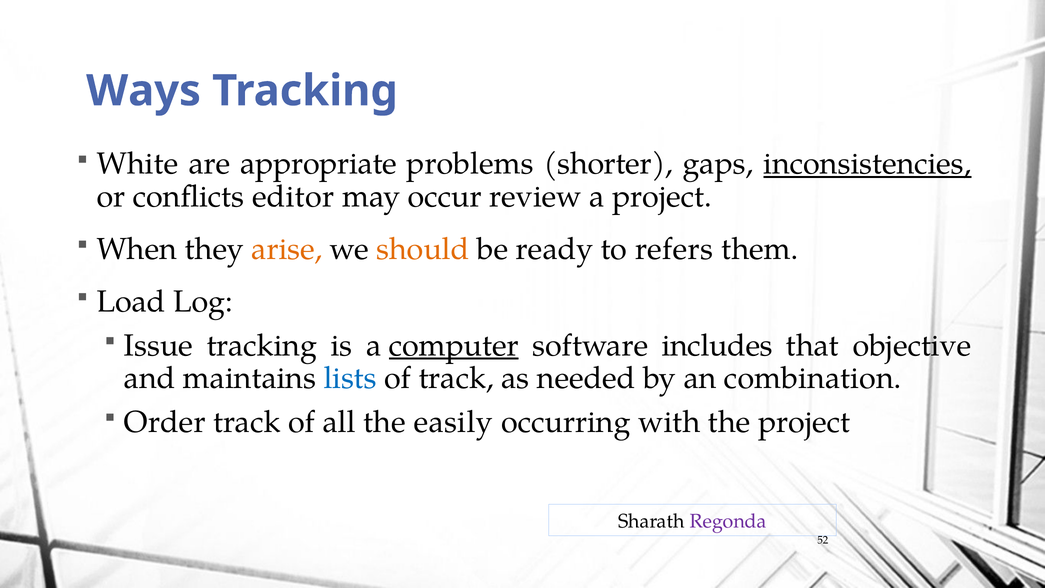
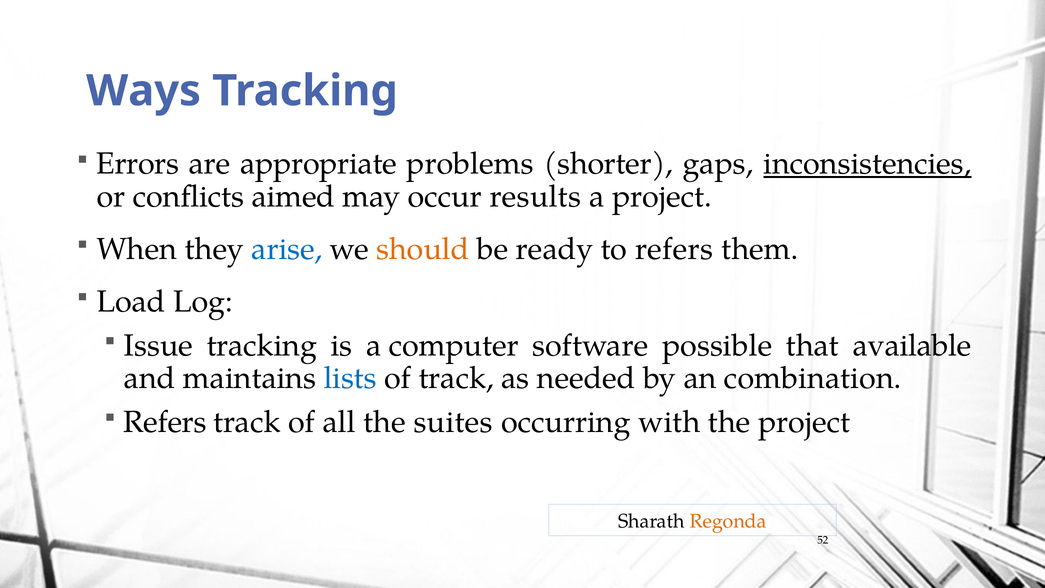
White: White -> Errors
editor: editor -> aimed
review: review -> results
arise colour: orange -> blue
computer underline: present -> none
includes: includes -> possible
objective: objective -> available
Order at (165, 422): Order -> Refers
easily: easily -> suites
Regonda colour: purple -> orange
